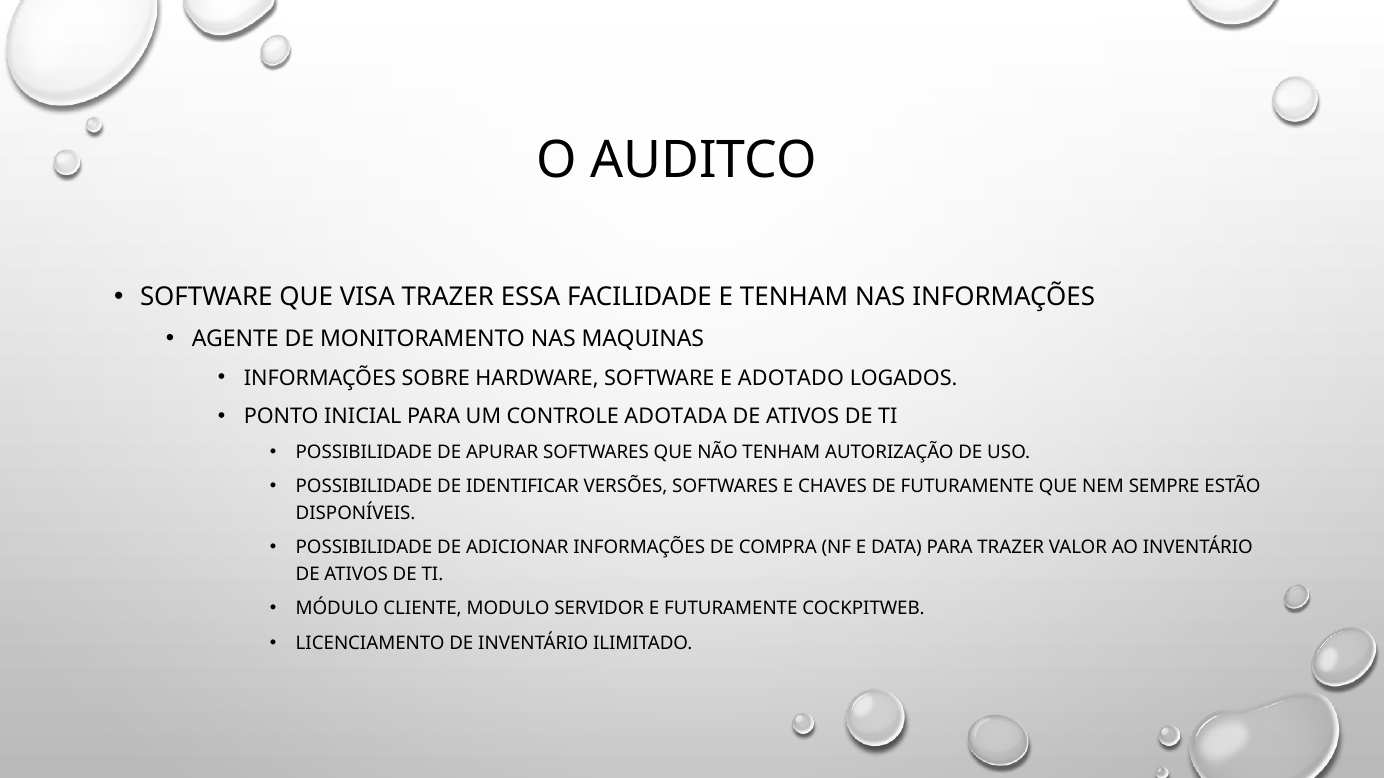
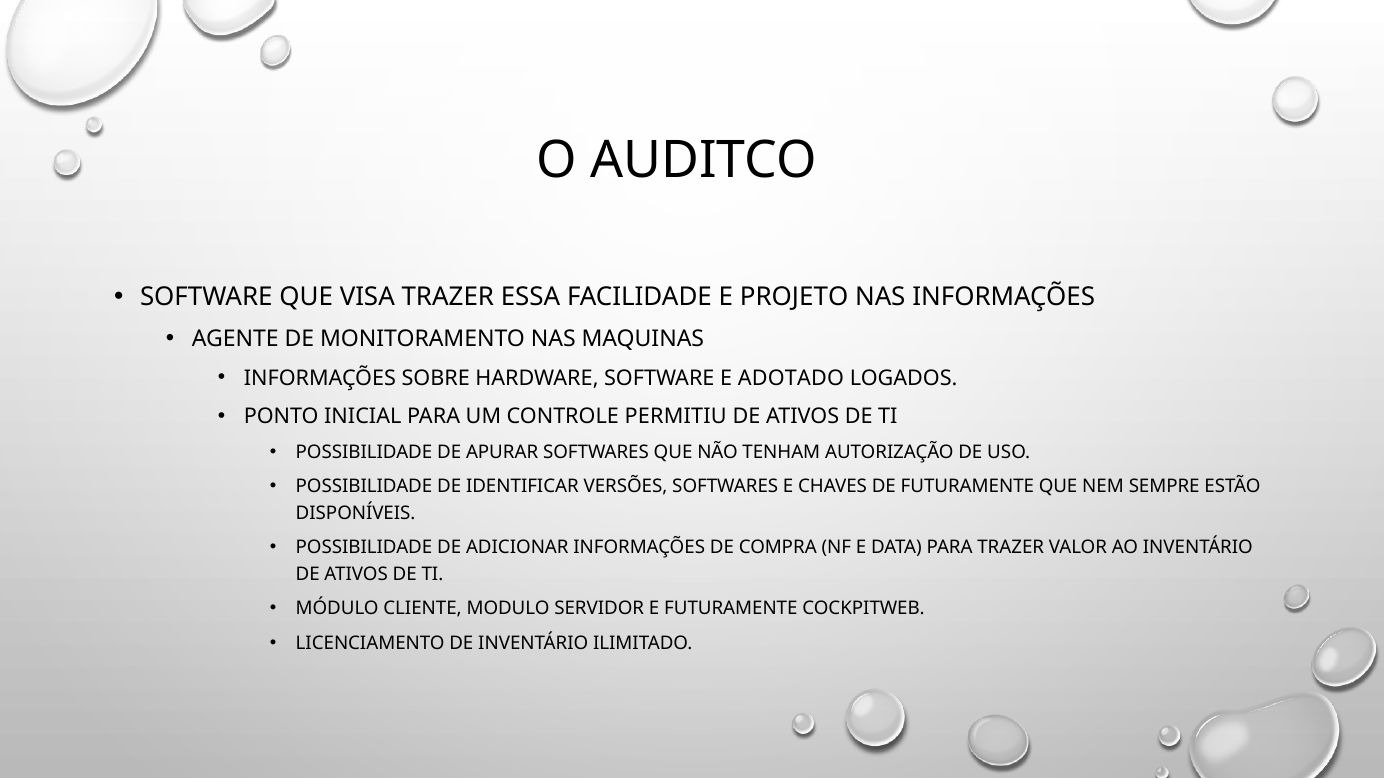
E TENHAM: TENHAM -> PROJETO
ADOTADA: ADOTADA -> PERMITIU
